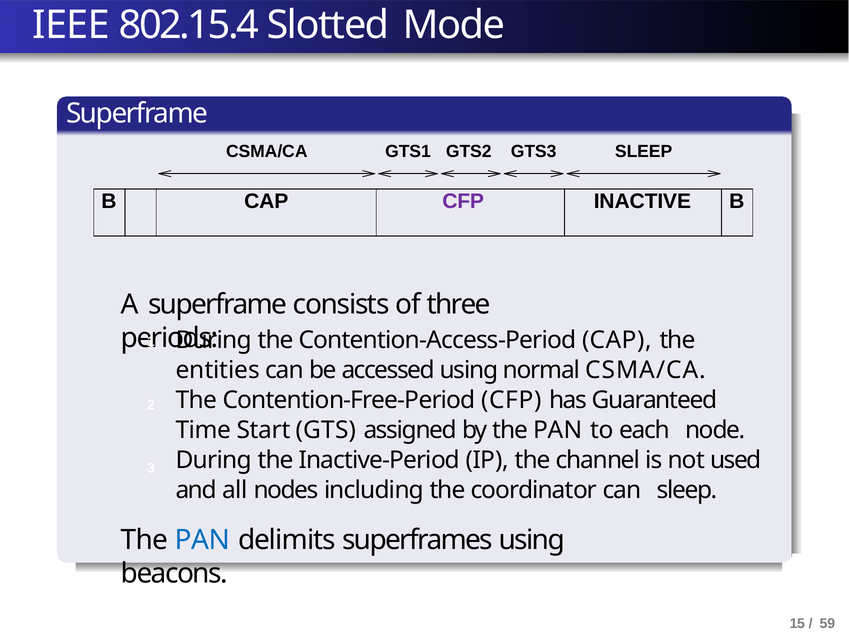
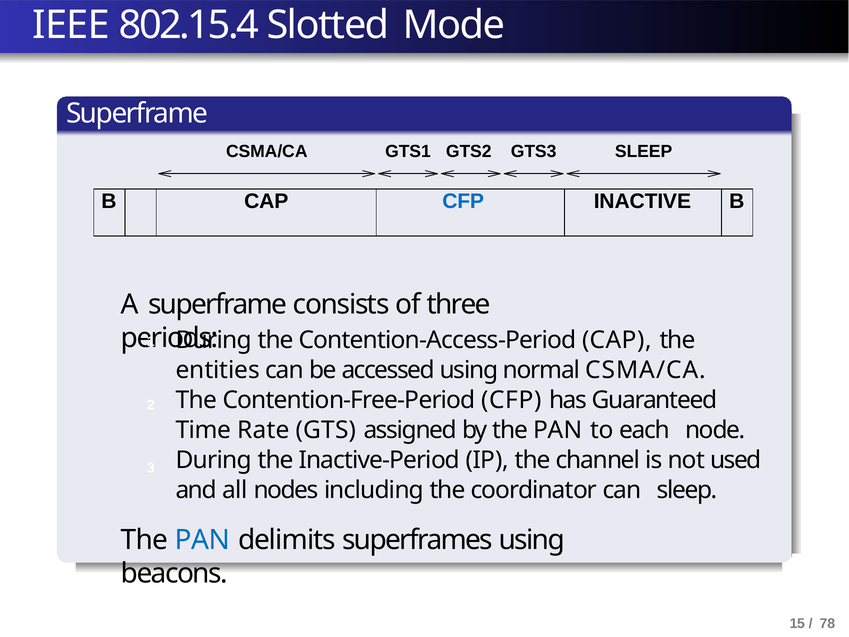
CFP at (463, 201) colour: purple -> blue
Start: Start -> Rate
59: 59 -> 78
